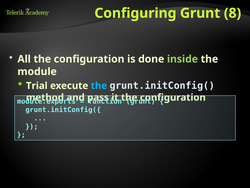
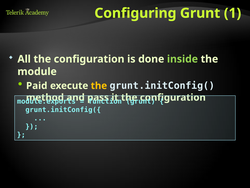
8: 8 -> 1
Trial: Trial -> Paid
the at (99, 86) colour: light blue -> yellow
